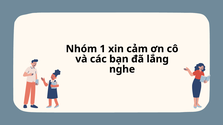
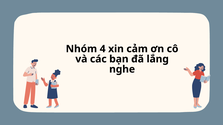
1: 1 -> 4
